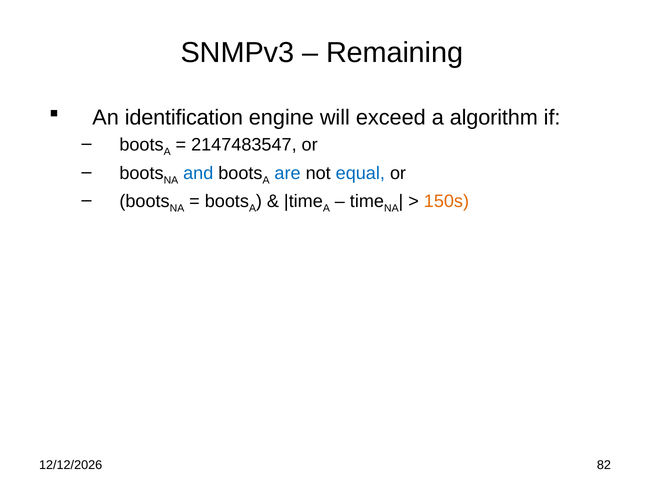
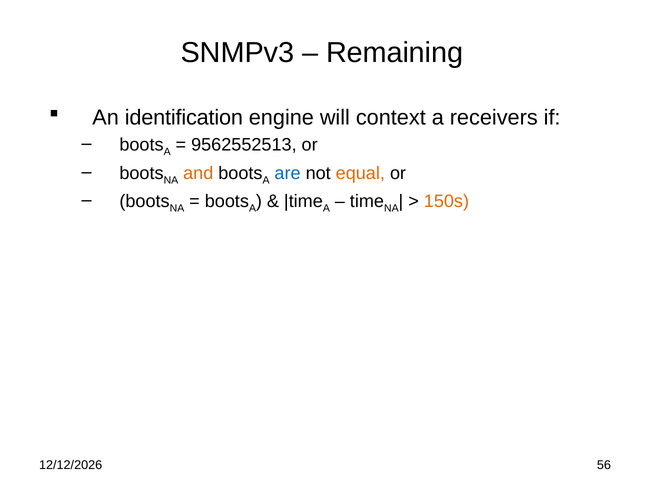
exceed: exceed -> context
algorithm: algorithm -> receivers
2147483547: 2147483547 -> 9562552513
and colour: blue -> orange
equal colour: blue -> orange
82: 82 -> 56
